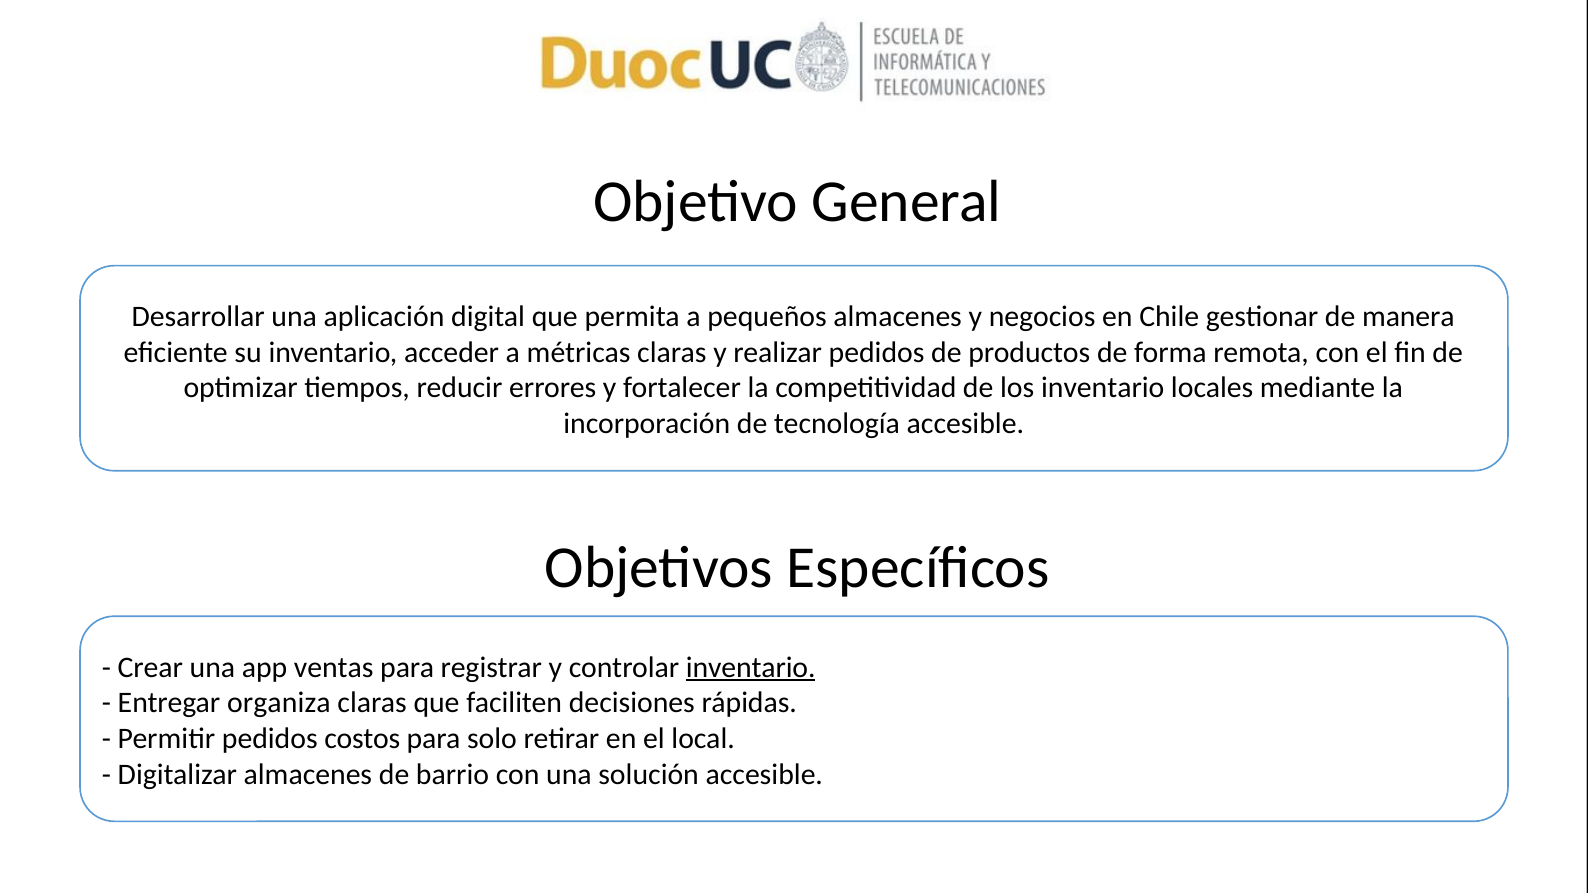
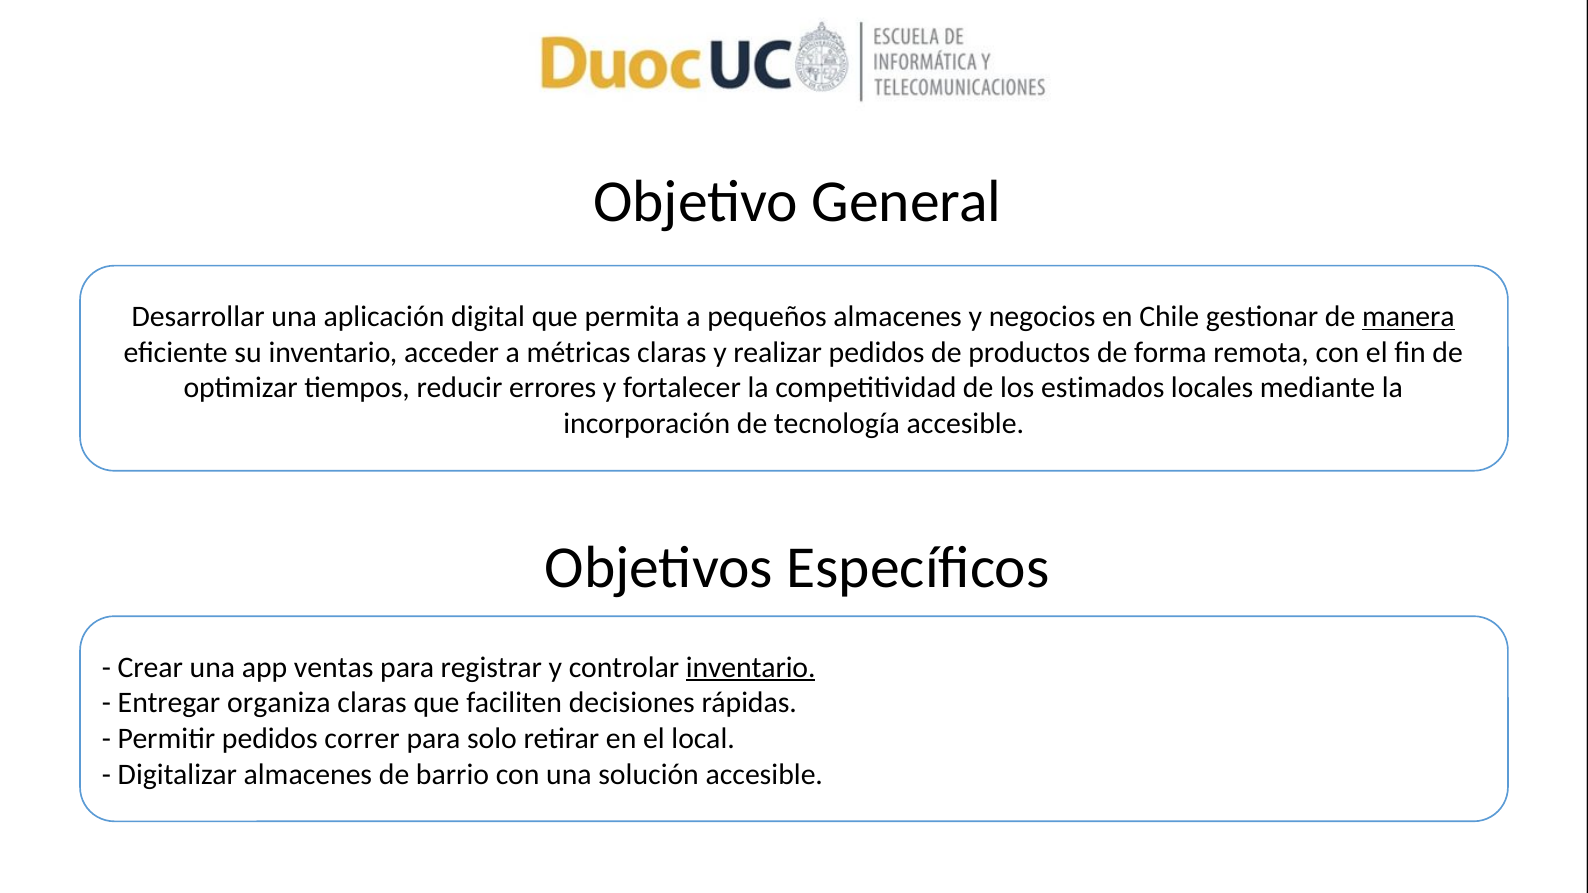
manera underline: none -> present
los inventario: inventario -> estimados
costos: costos -> correr
